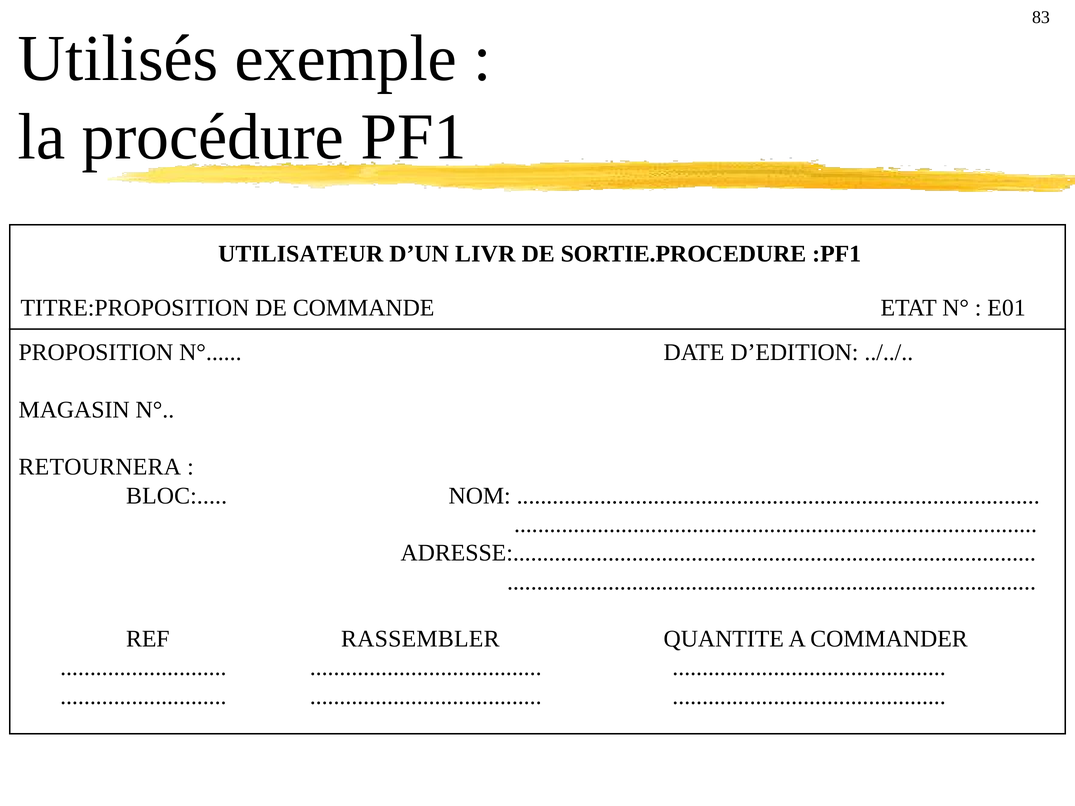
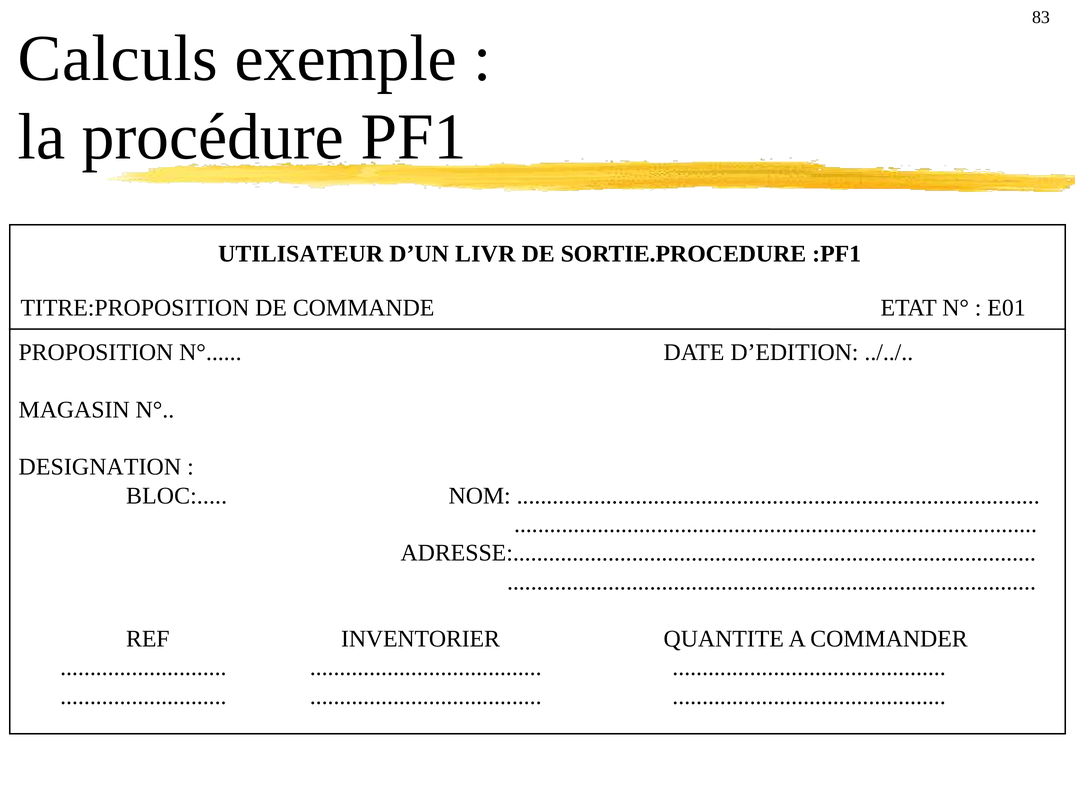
Utilisés: Utilisés -> Calculs
RETOURNERA: RETOURNERA -> DESIGNATION
RASSEMBLER: RASSEMBLER -> INVENTORIER
